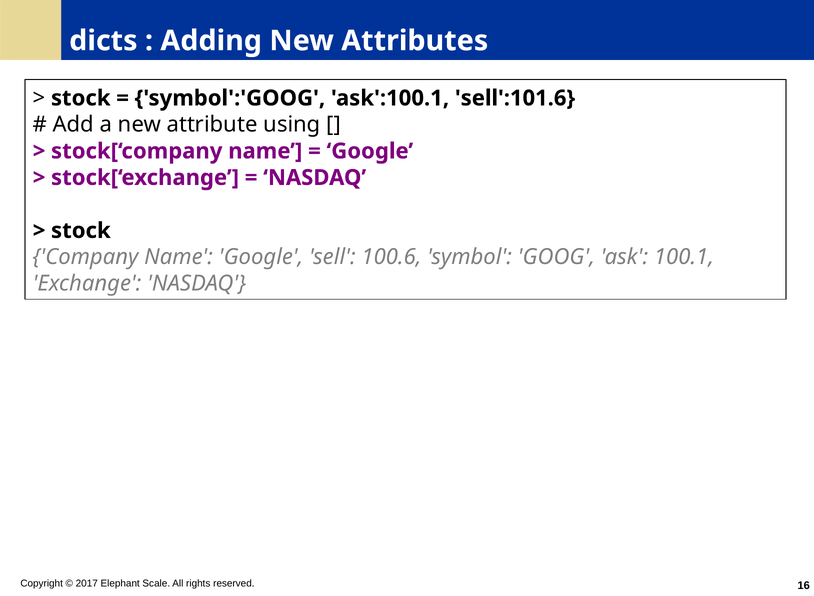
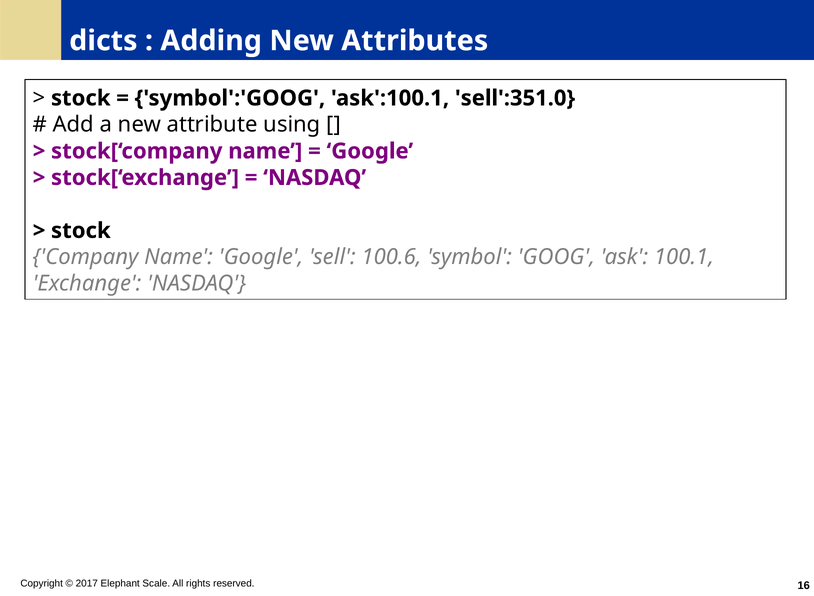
sell':101.6: sell':101.6 -> sell':351.0
